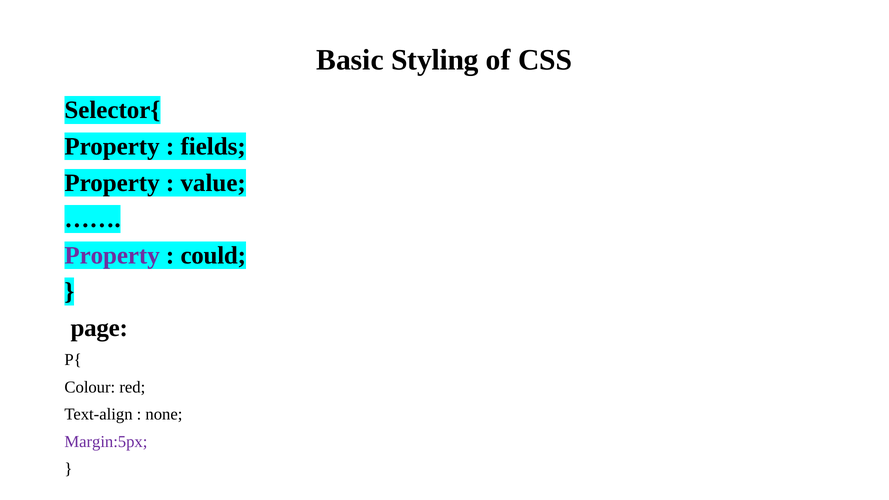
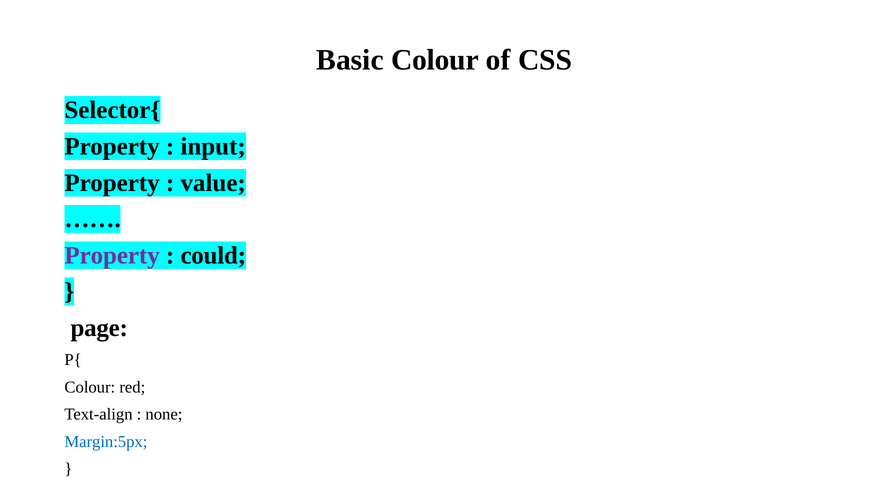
Basic Styling: Styling -> Colour
fields: fields -> input
Margin:5px colour: purple -> blue
